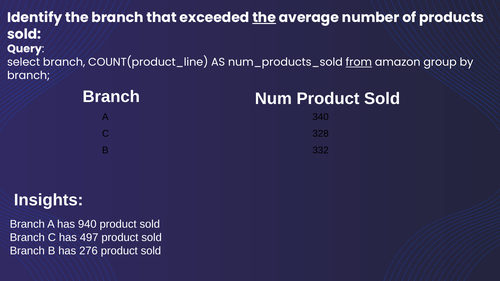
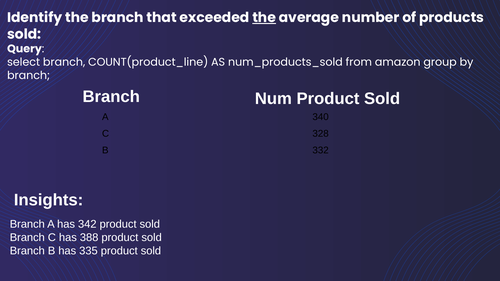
from underline: present -> none
940: 940 -> 342
497: 497 -> 388
276: 276 -> 335
